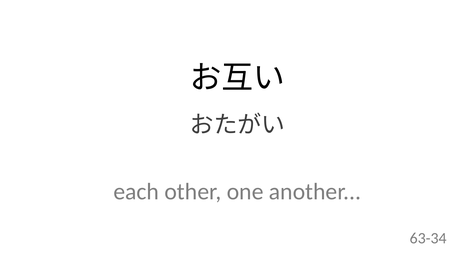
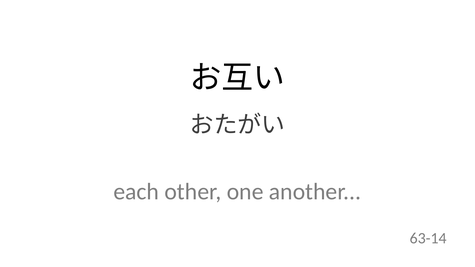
63-34: 63-34 -> 63-14
